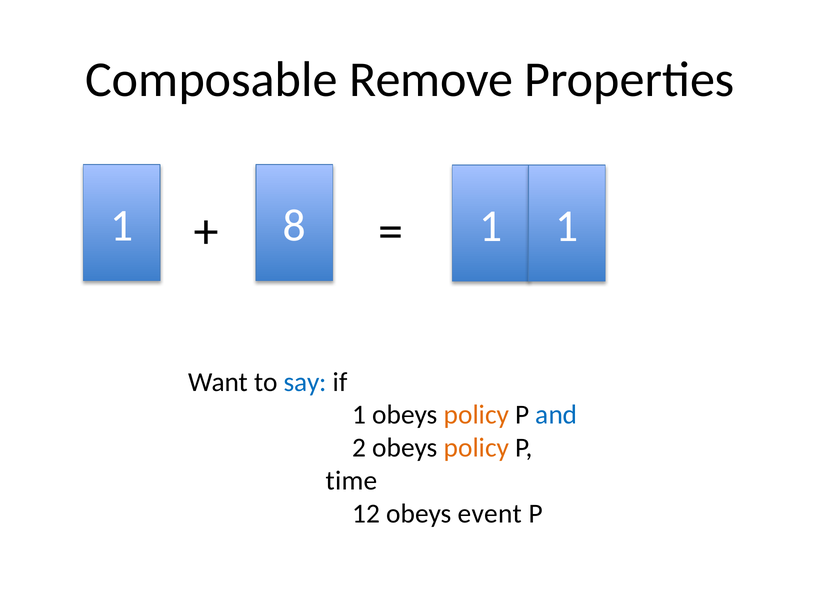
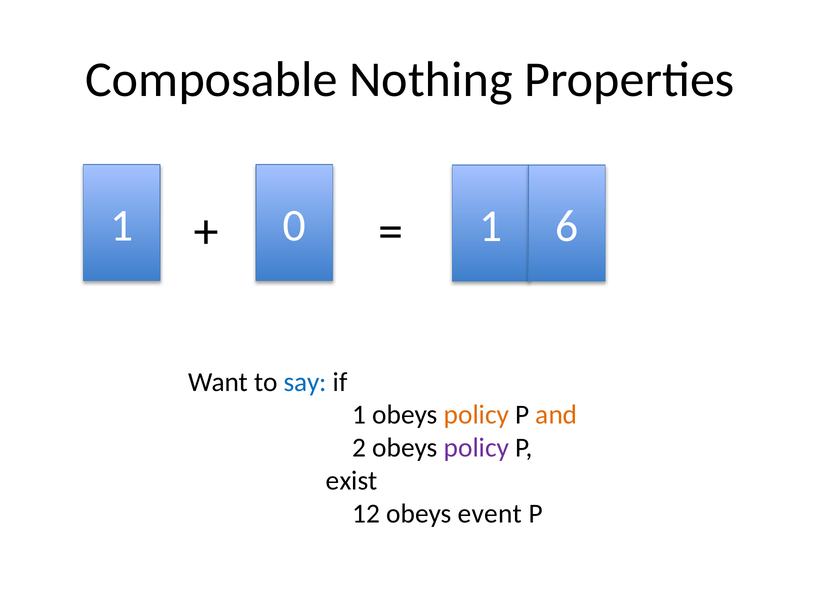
Remove: Remove -> Nothing
8: 8 -> 0
1 1: 1 -> 6
and colour: blue -> orange
policy at (476, 448) colour: orange -> purple
time: time -> exist
